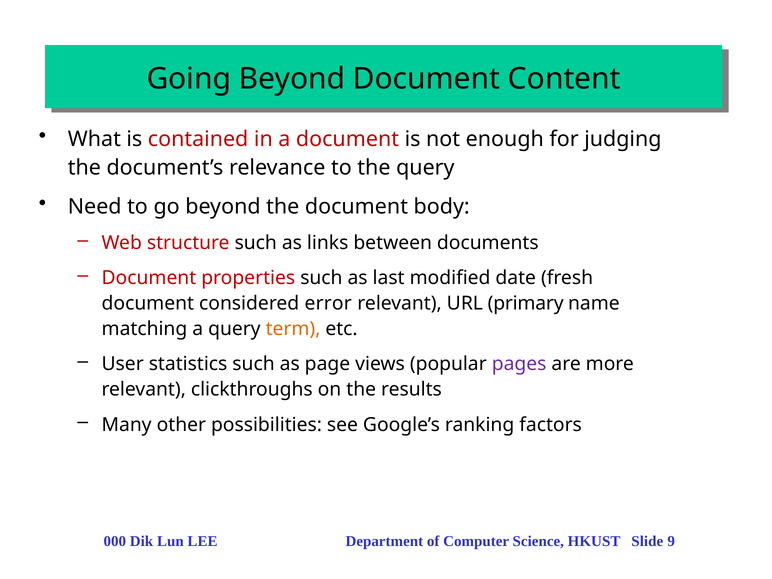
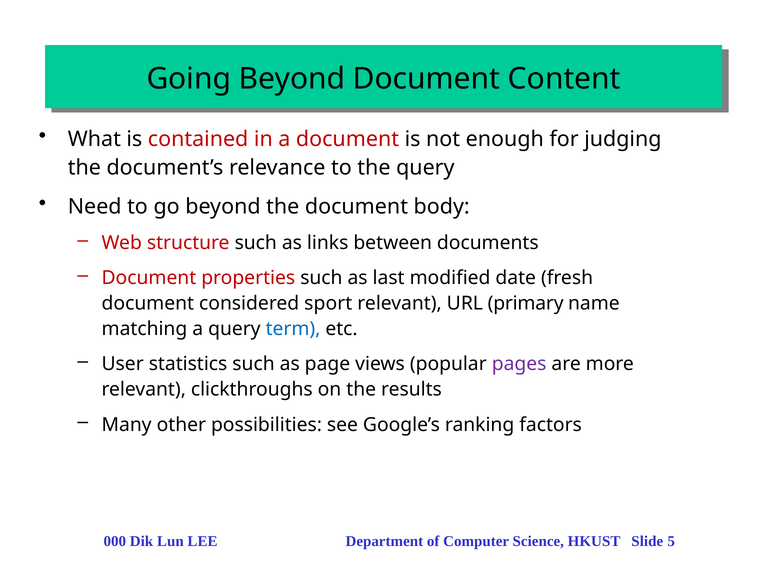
error: error -> sport
term colour: orange -> blue
9: 9 -> 5
